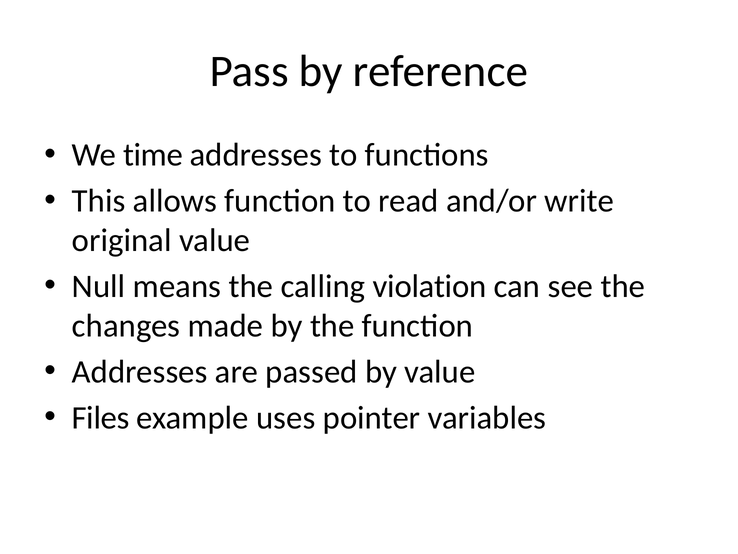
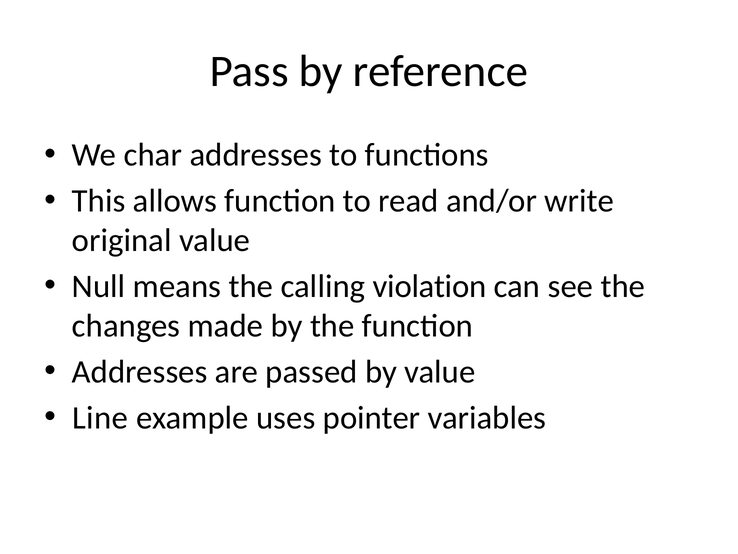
time: time -> char
Files: Files -> Line
